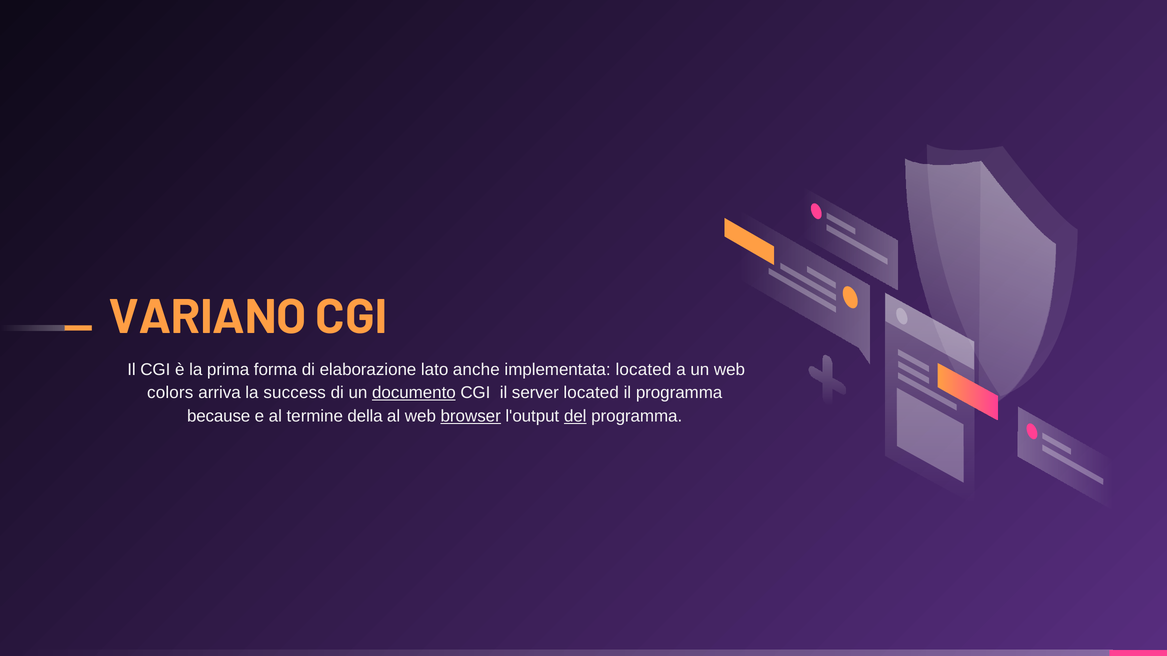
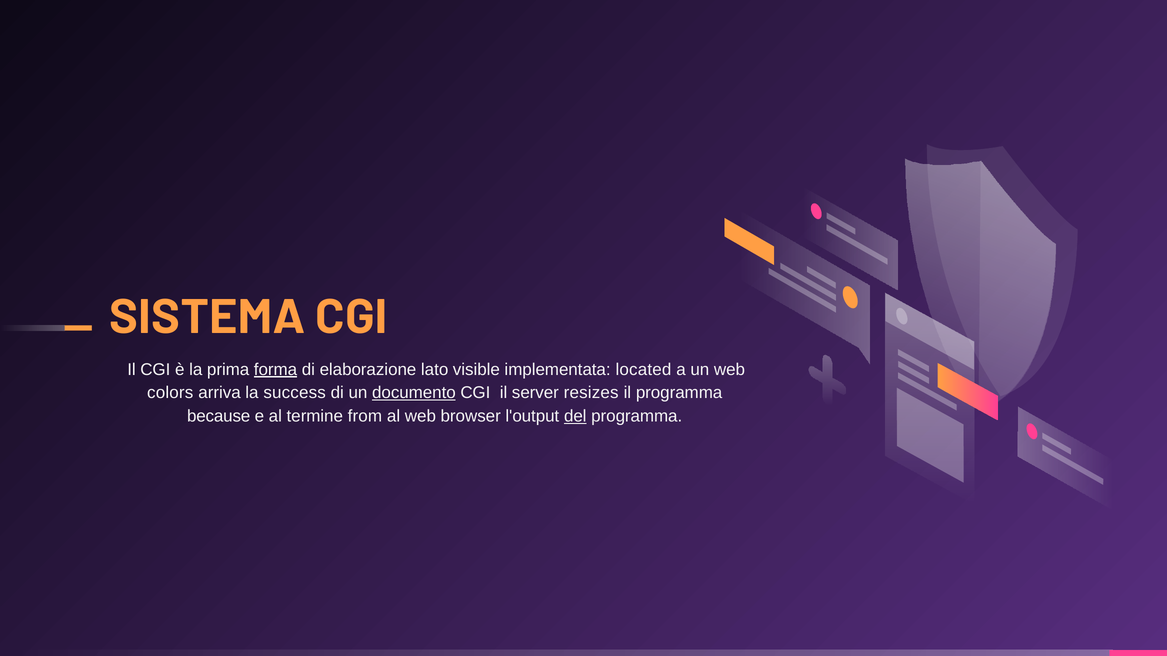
VARIANO: VARIANO -> SISTEMA
forma underline: none -> present
anche: anche -> visible
server located: located -> resizes
della: della -> from
browser underline: present -> none
